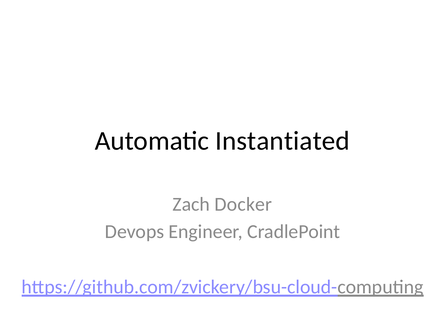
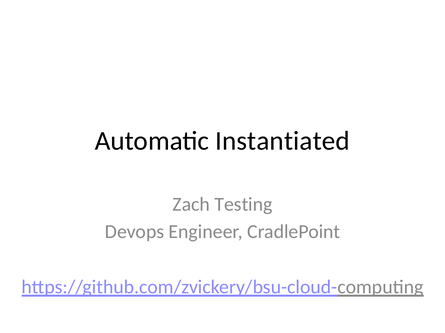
Docker: Docker -> Testing
